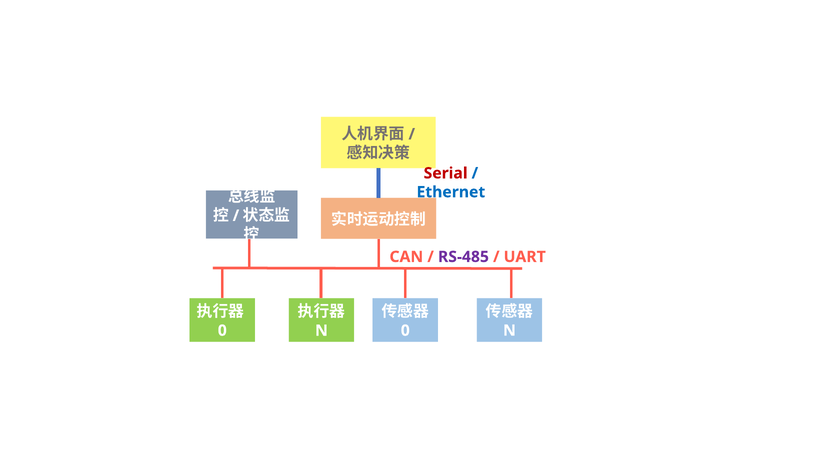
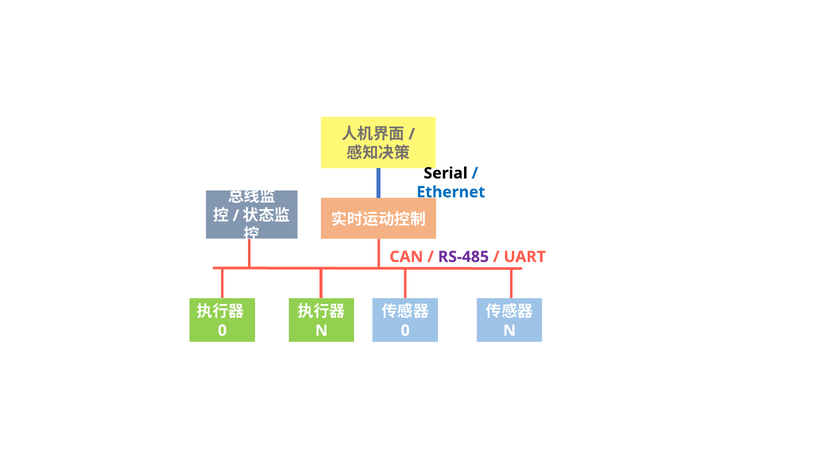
Serial colour: red -> black
